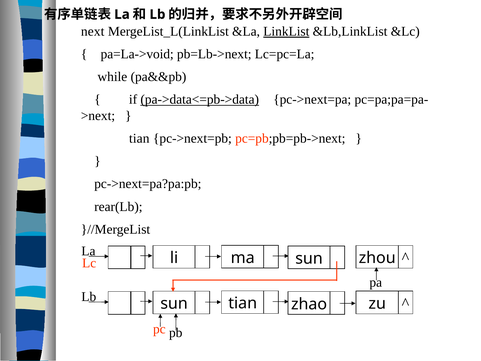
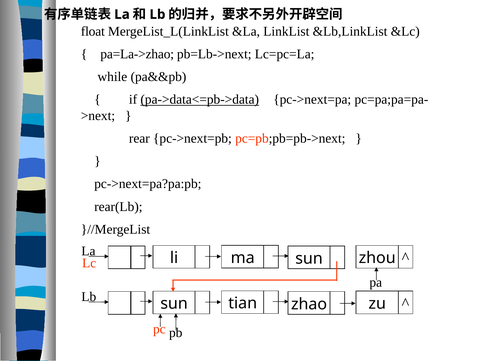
next: next -> float
LinkList underline: present -> none
pa=La->void: pa=La->void -> pa=La->zhao
tian at (139, 138): tian -> rear
